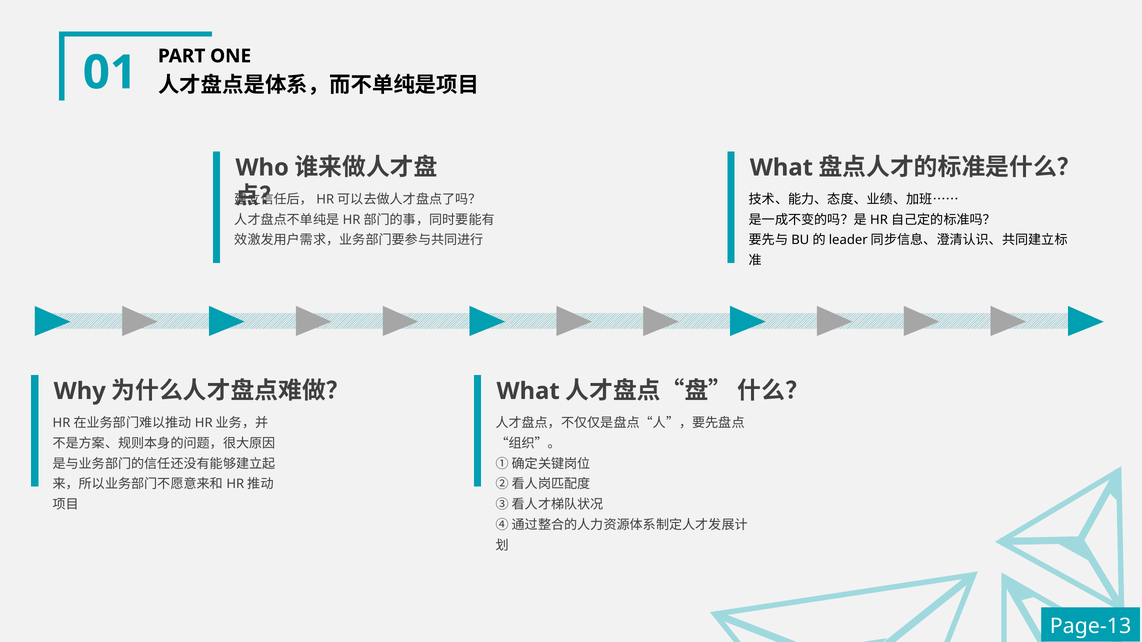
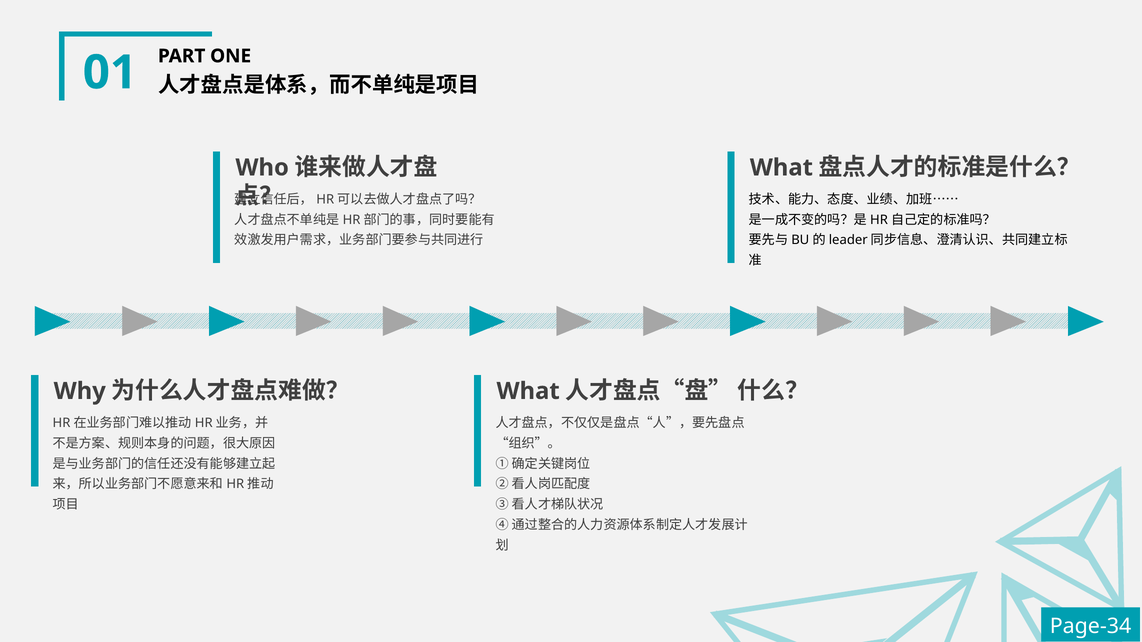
Page-13: Page-13 -> Page-34
